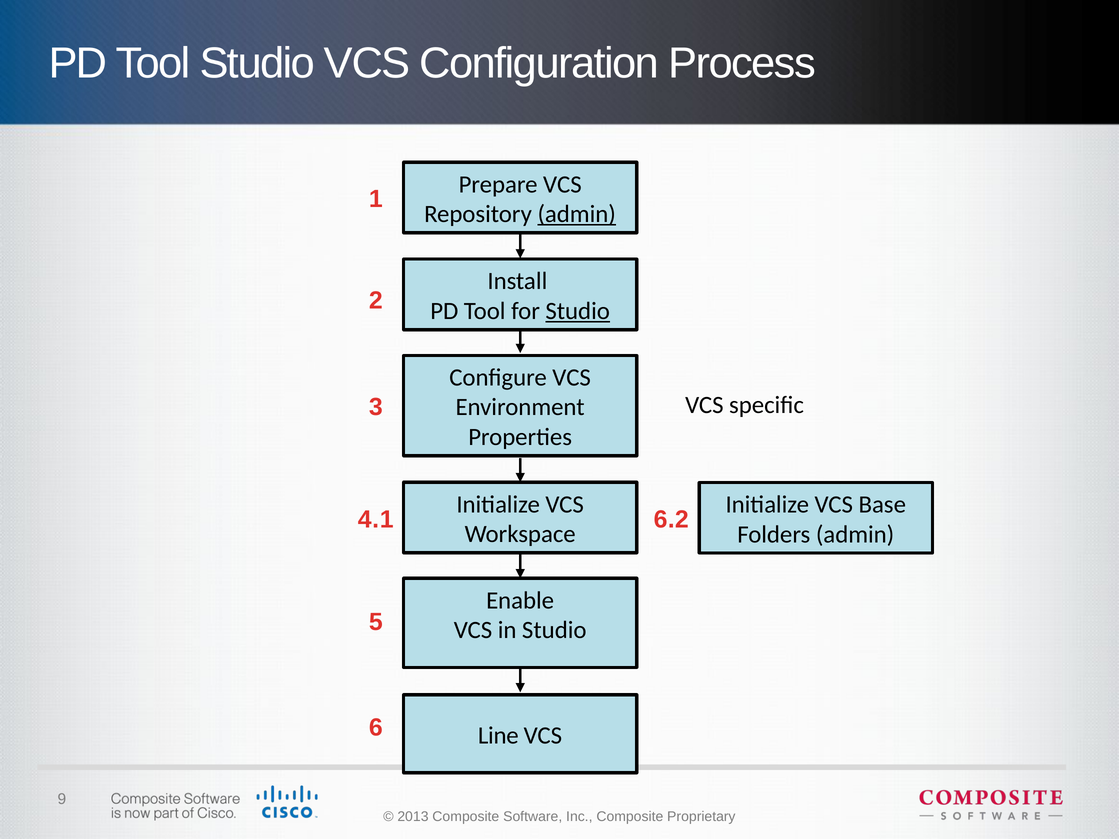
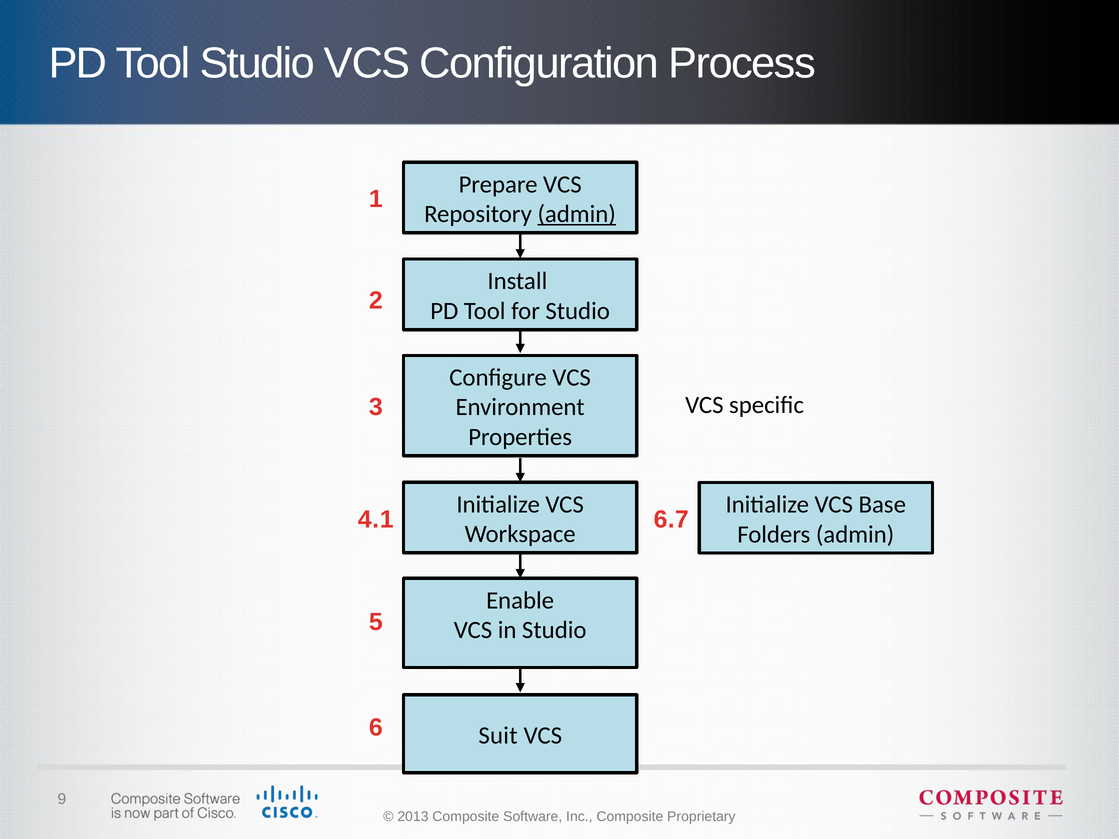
Studio at (578, 311) underline: present -> none
6.2: 6.2 -> 6.7
Line: Line -> Suit
